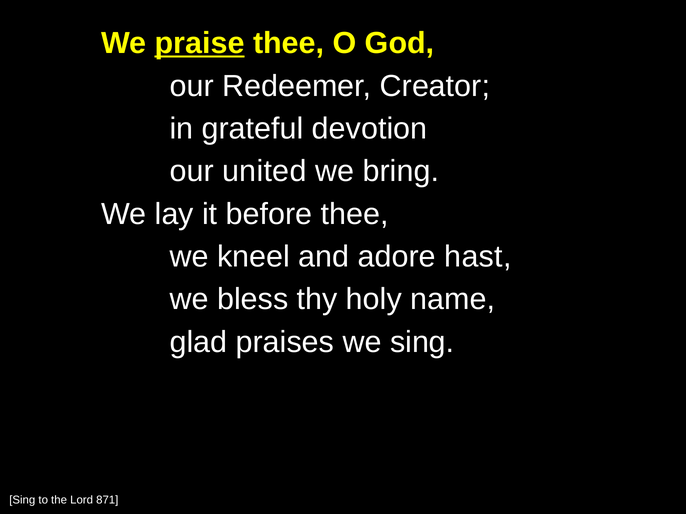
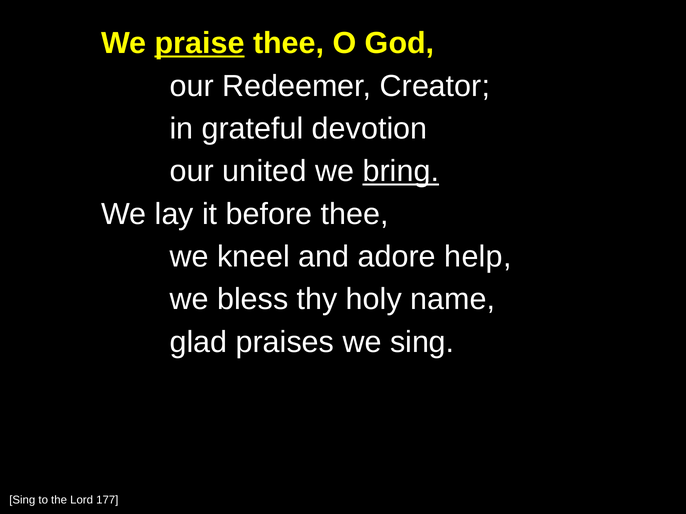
bring underline: none -> present
hast: hast -> help
871: 871 -> 177
